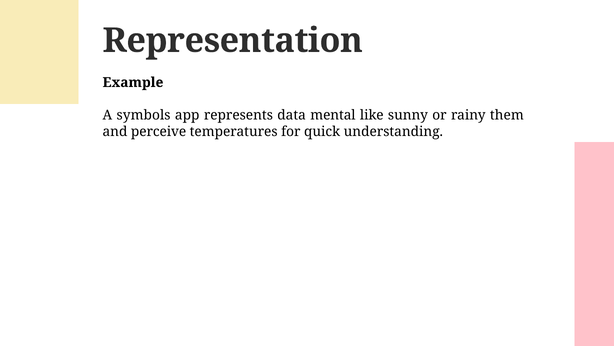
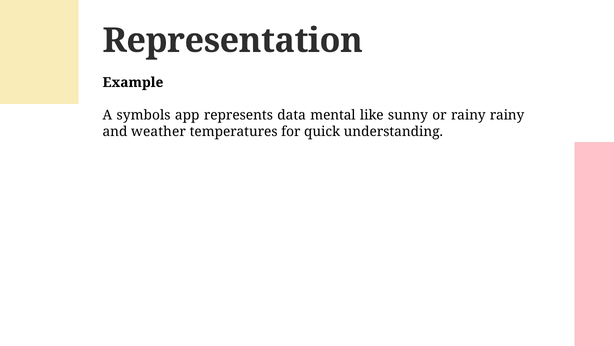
rainy them: them -> rainy
perceive: perceive -> weather
